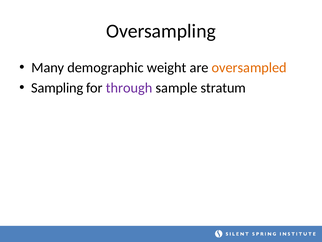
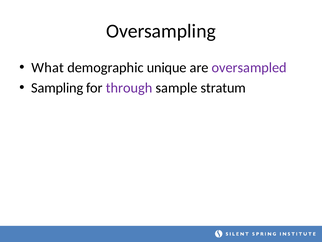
Many: Many -> What
weight: weight -> unique
oversampled colour: orange -> purple
